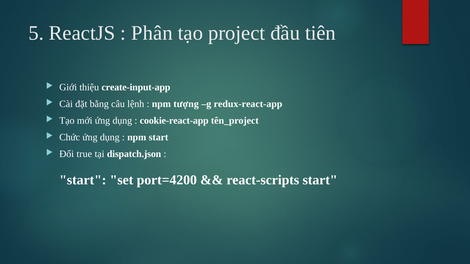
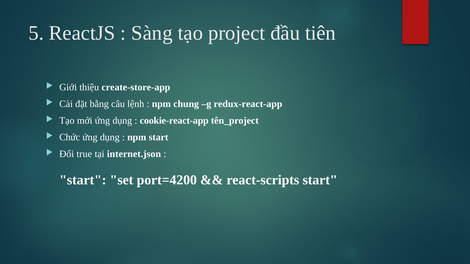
Phân: Phân -> Sàng
create-input-app: create-input-app -> create-store-app
tượng: tượng -> chung
dispatch.json: dispatch.json -> internet.json
